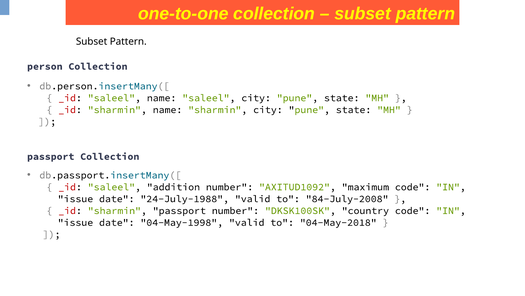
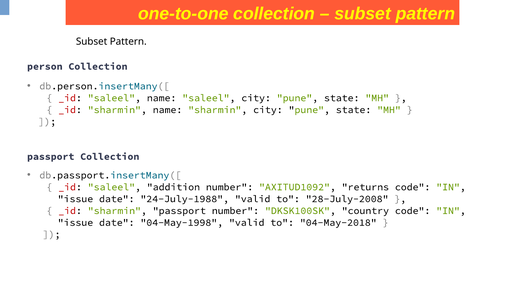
maximum: maximum -> returns
84-July-2008: 84-July-2008 -> 28-July-2008
